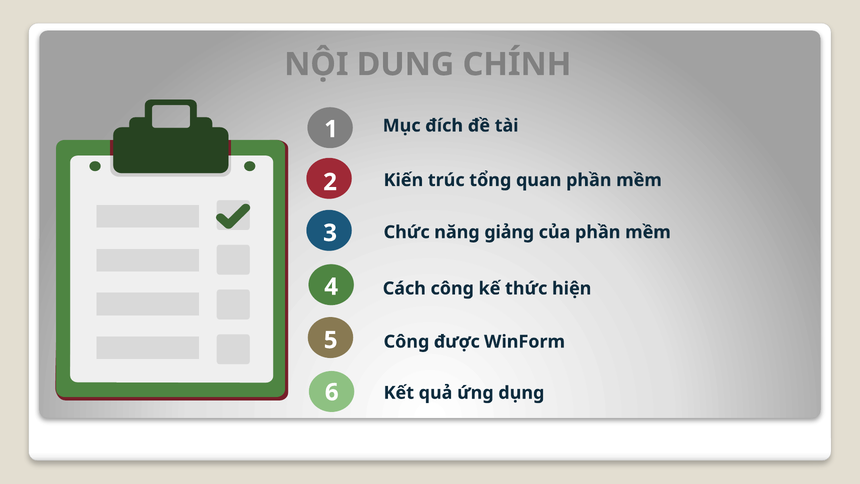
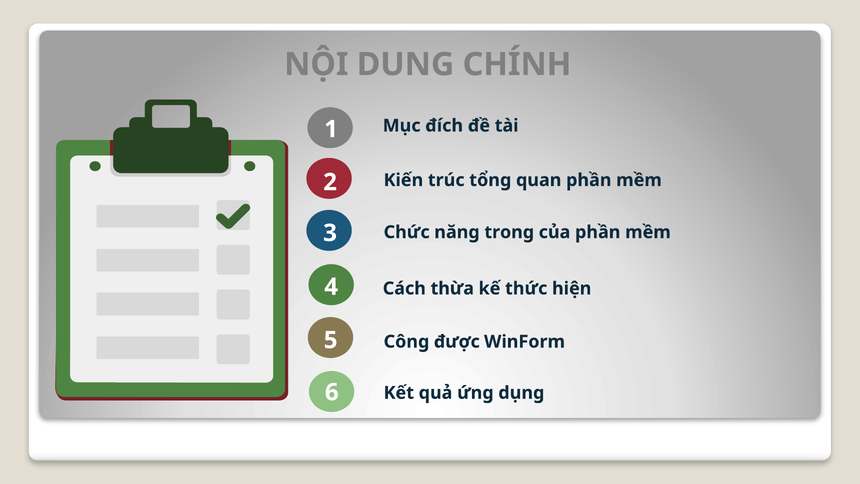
giảng: giảng -> trong
Cách công: công -> thừa
